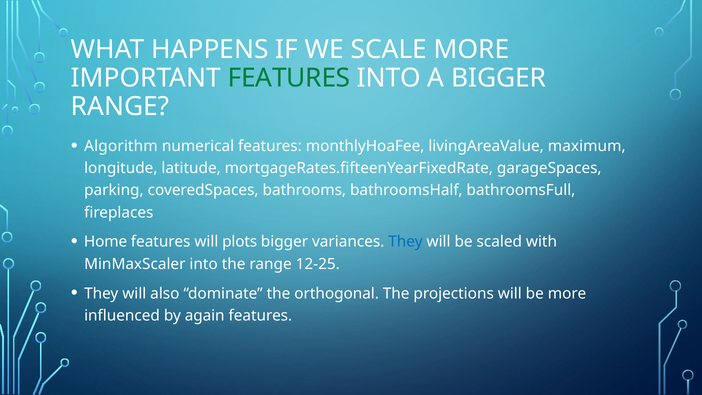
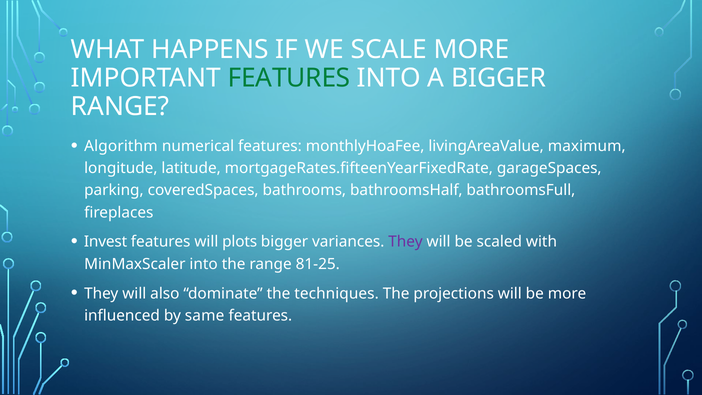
Home: Home -> Invest
They at (406, 242) colour: blue -> purple
12-25: 12-25 -> 81-25
orthogonal: orthogonal -> techniques
again: again -> same
